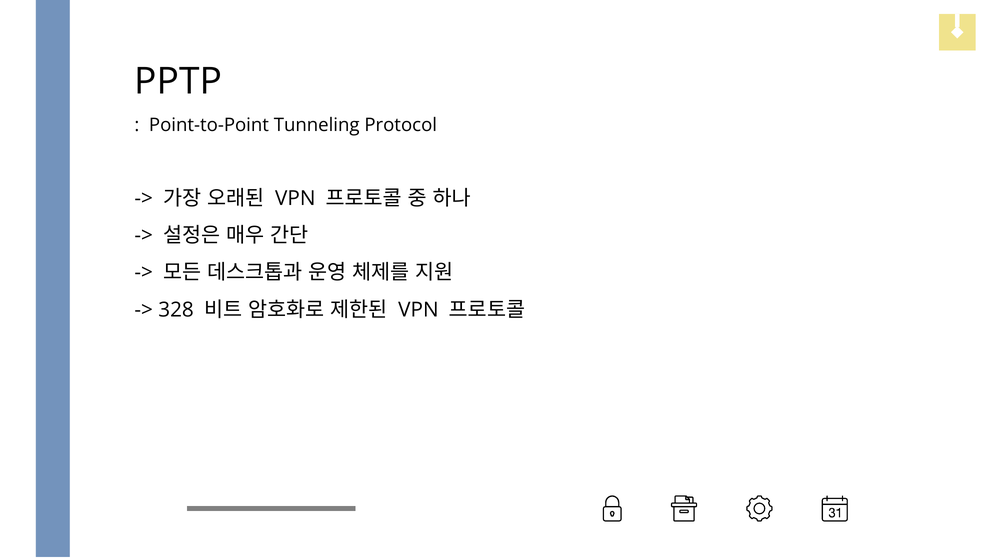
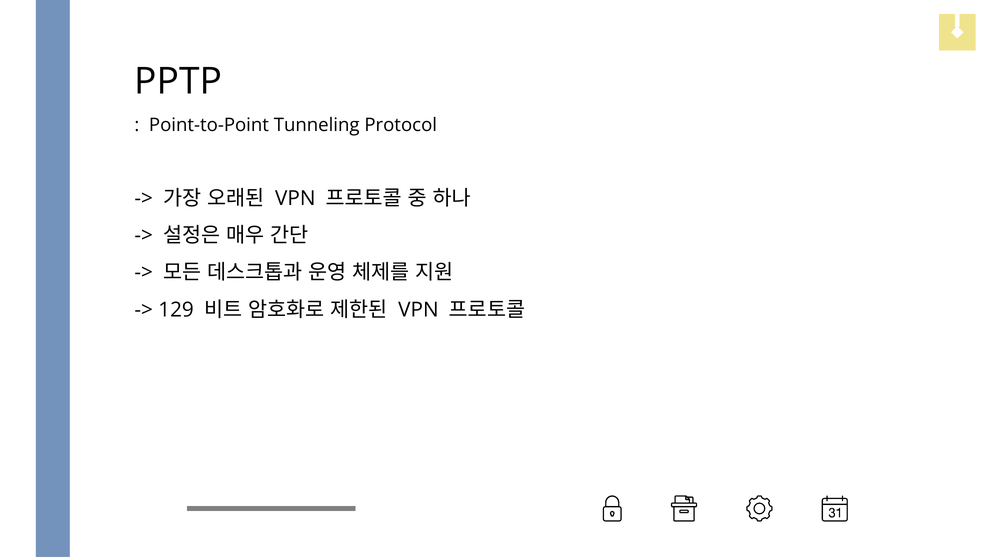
328: 328 -> 129
